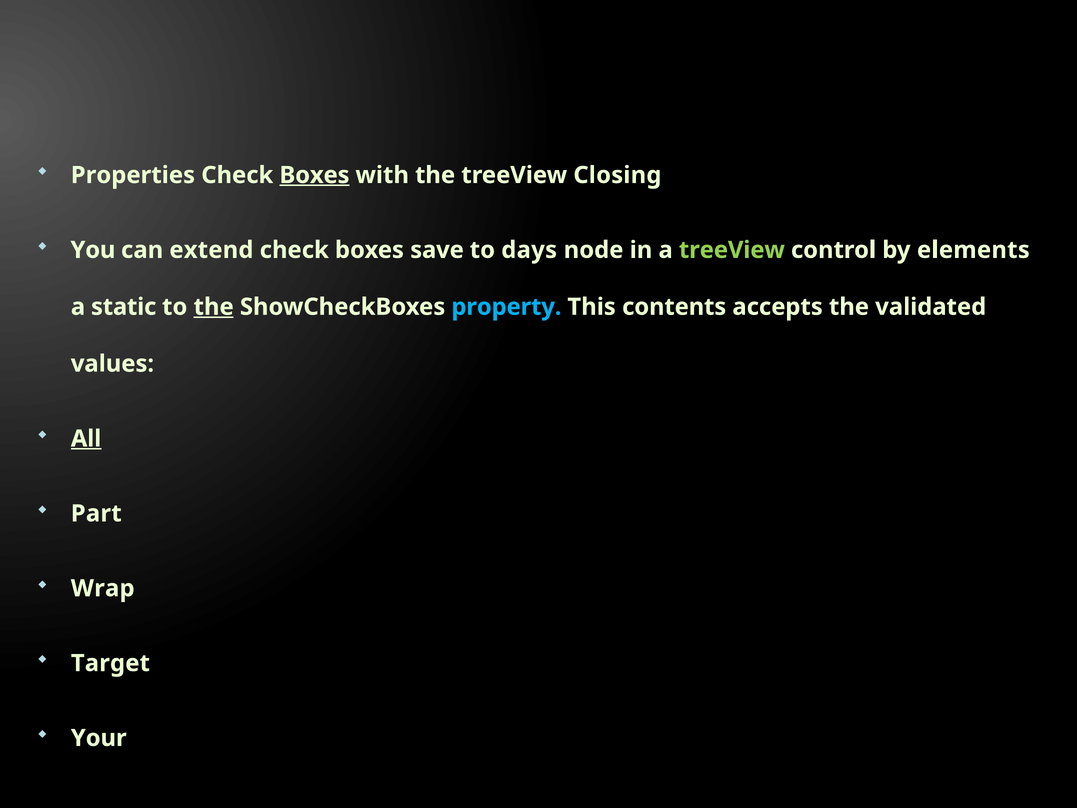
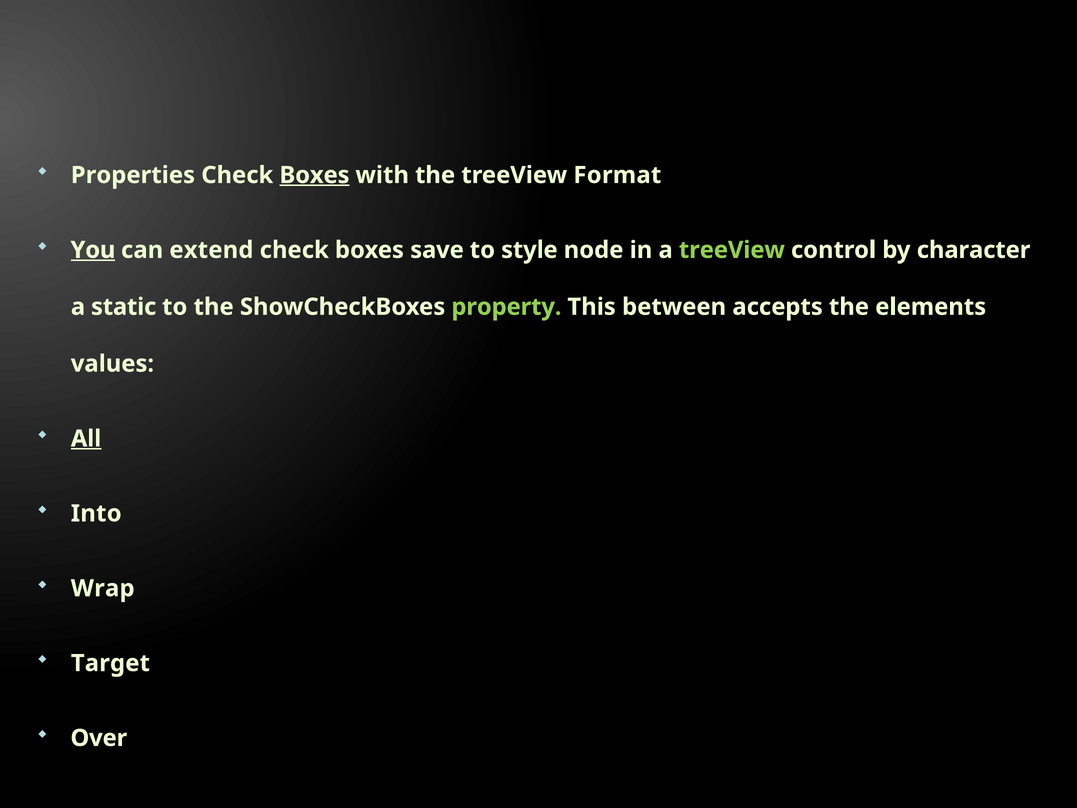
Closing: Closing -> Format
You underline: none -> present
days: days -> style
elements: elements -> character
the at (214, 307) underline: present -> none
property colour: light blue -> light green
contents: contents -> between
validated: validated -> elements
Part: Part -> Into
Your: Your -> Over
